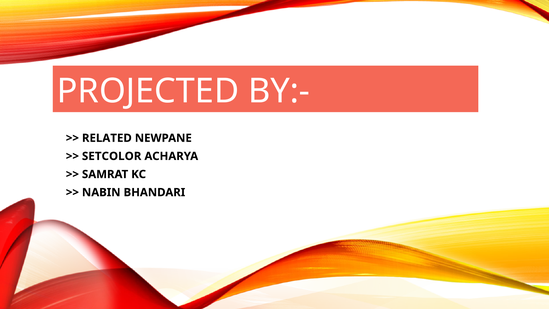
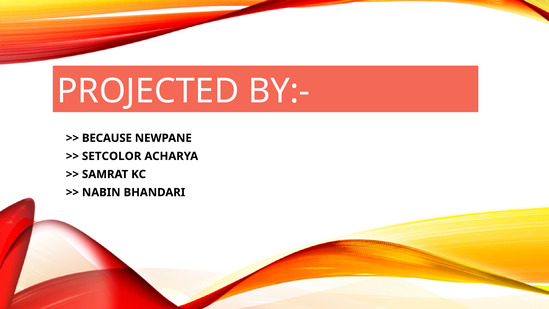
RELATED: RELATED -> BECAUSE
